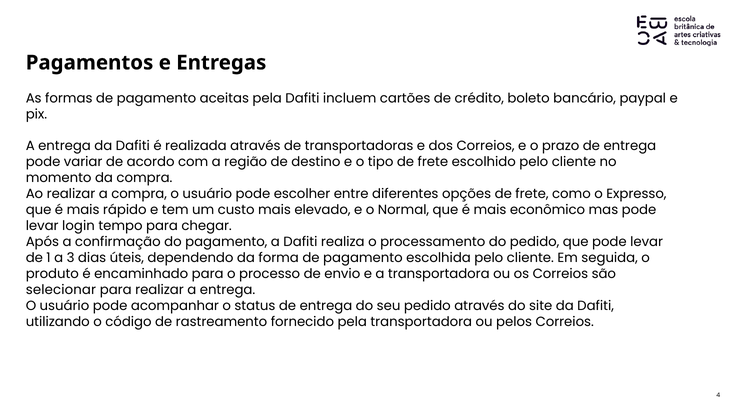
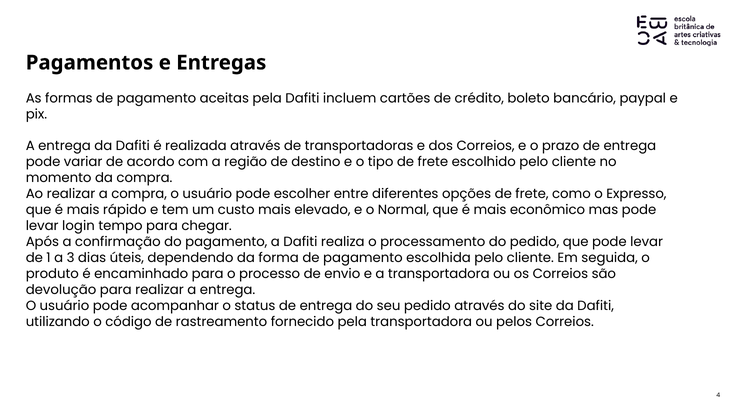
selecionar: selecionar -> devolução
